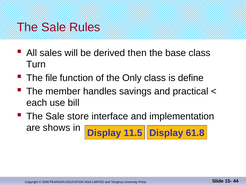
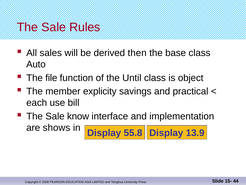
Turn: Turn -> Auto
Only: Only -> Until
define: define -> object
handles: handles -> explicity
store: store -> know
11.5: 11.5 -> 55.8
61.8: 61.8 -> 13.9
